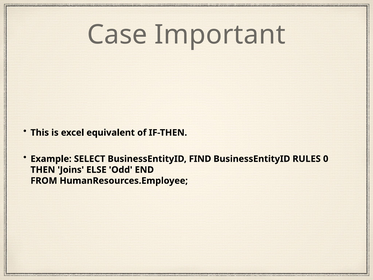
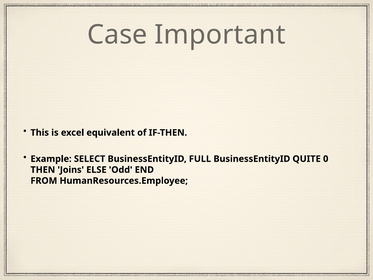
FIND: FIND -> FULL
RULES: RULES -> QUITE
